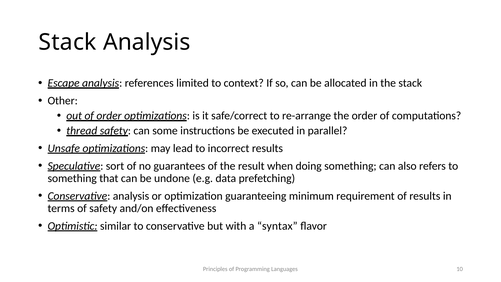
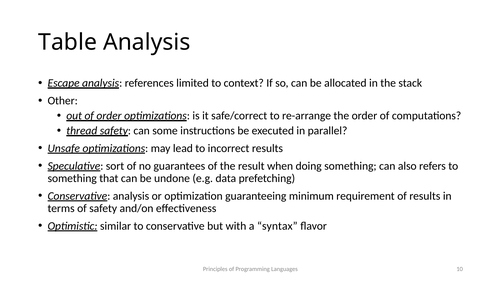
Stack at (68, 42): Stack -> Table
